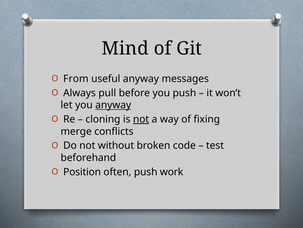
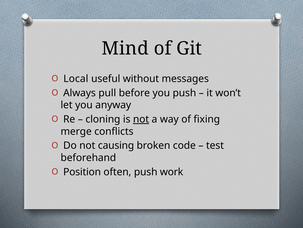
From: From -> Local
useful anyway: anyway -> without
anyway at (113, 105) underline: present -> none
without: without -> causing
